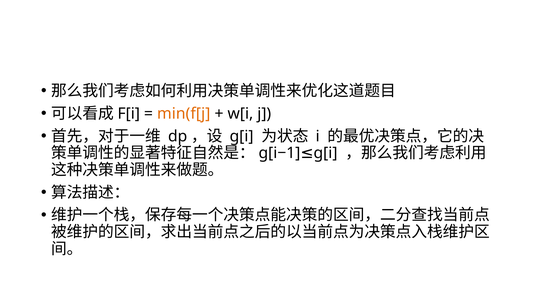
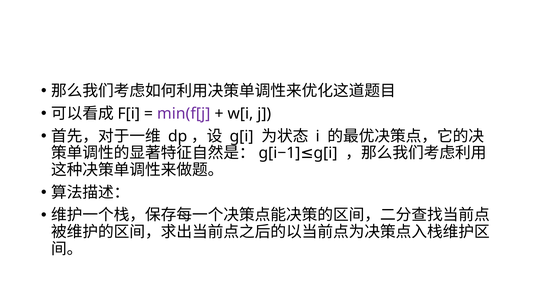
min(f[j colour: orange -> purple
